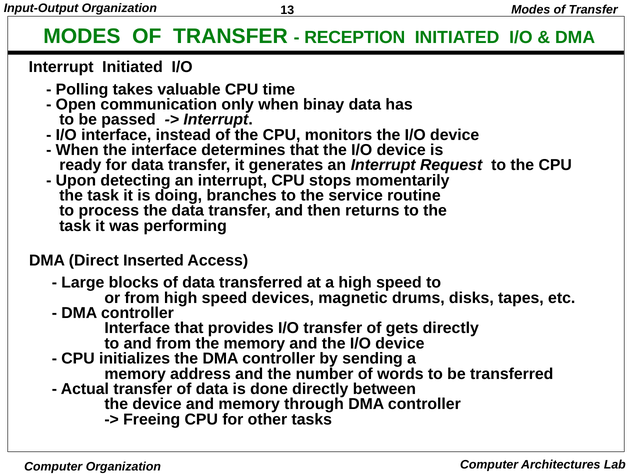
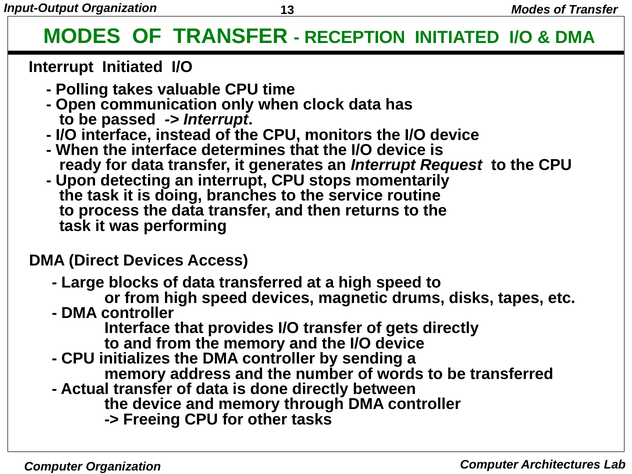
binay: binay -> clock
Direct Inserted: Inserted -> Devices
